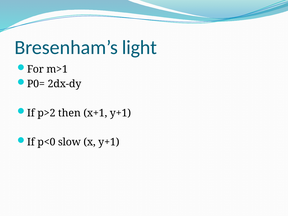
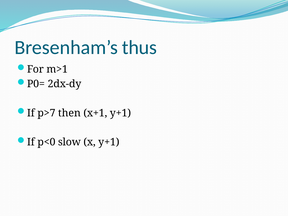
light: light -> thus
p>2: p>2 -> p>7
